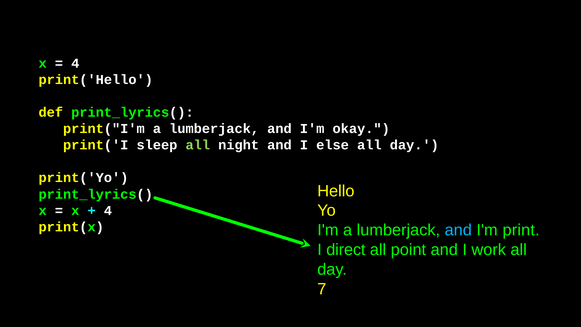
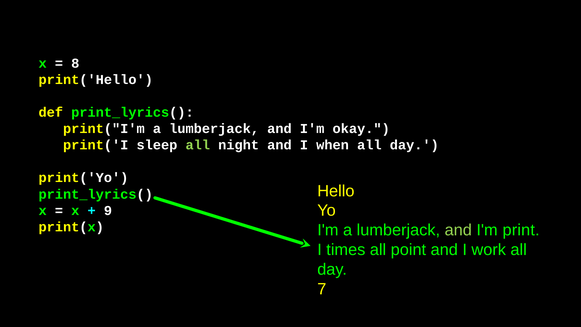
4 at (75, 63): 4 -> 8
else: else -> when
4 at (108, 210): 4 -> 9
and at (458, 230) colour: light blue -> light green
direct: direct -> times
